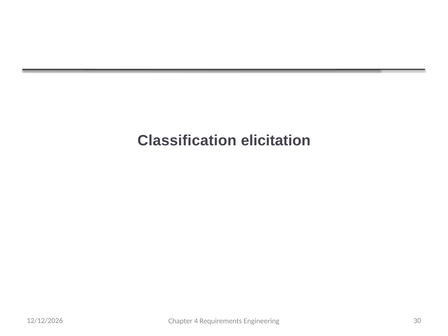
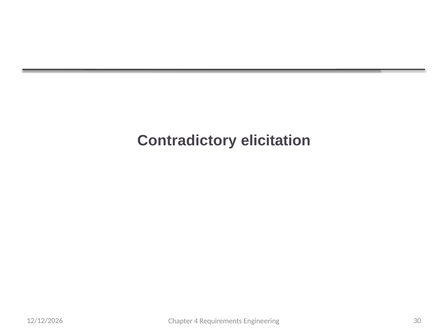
Classification: Classification -> Contradictory
